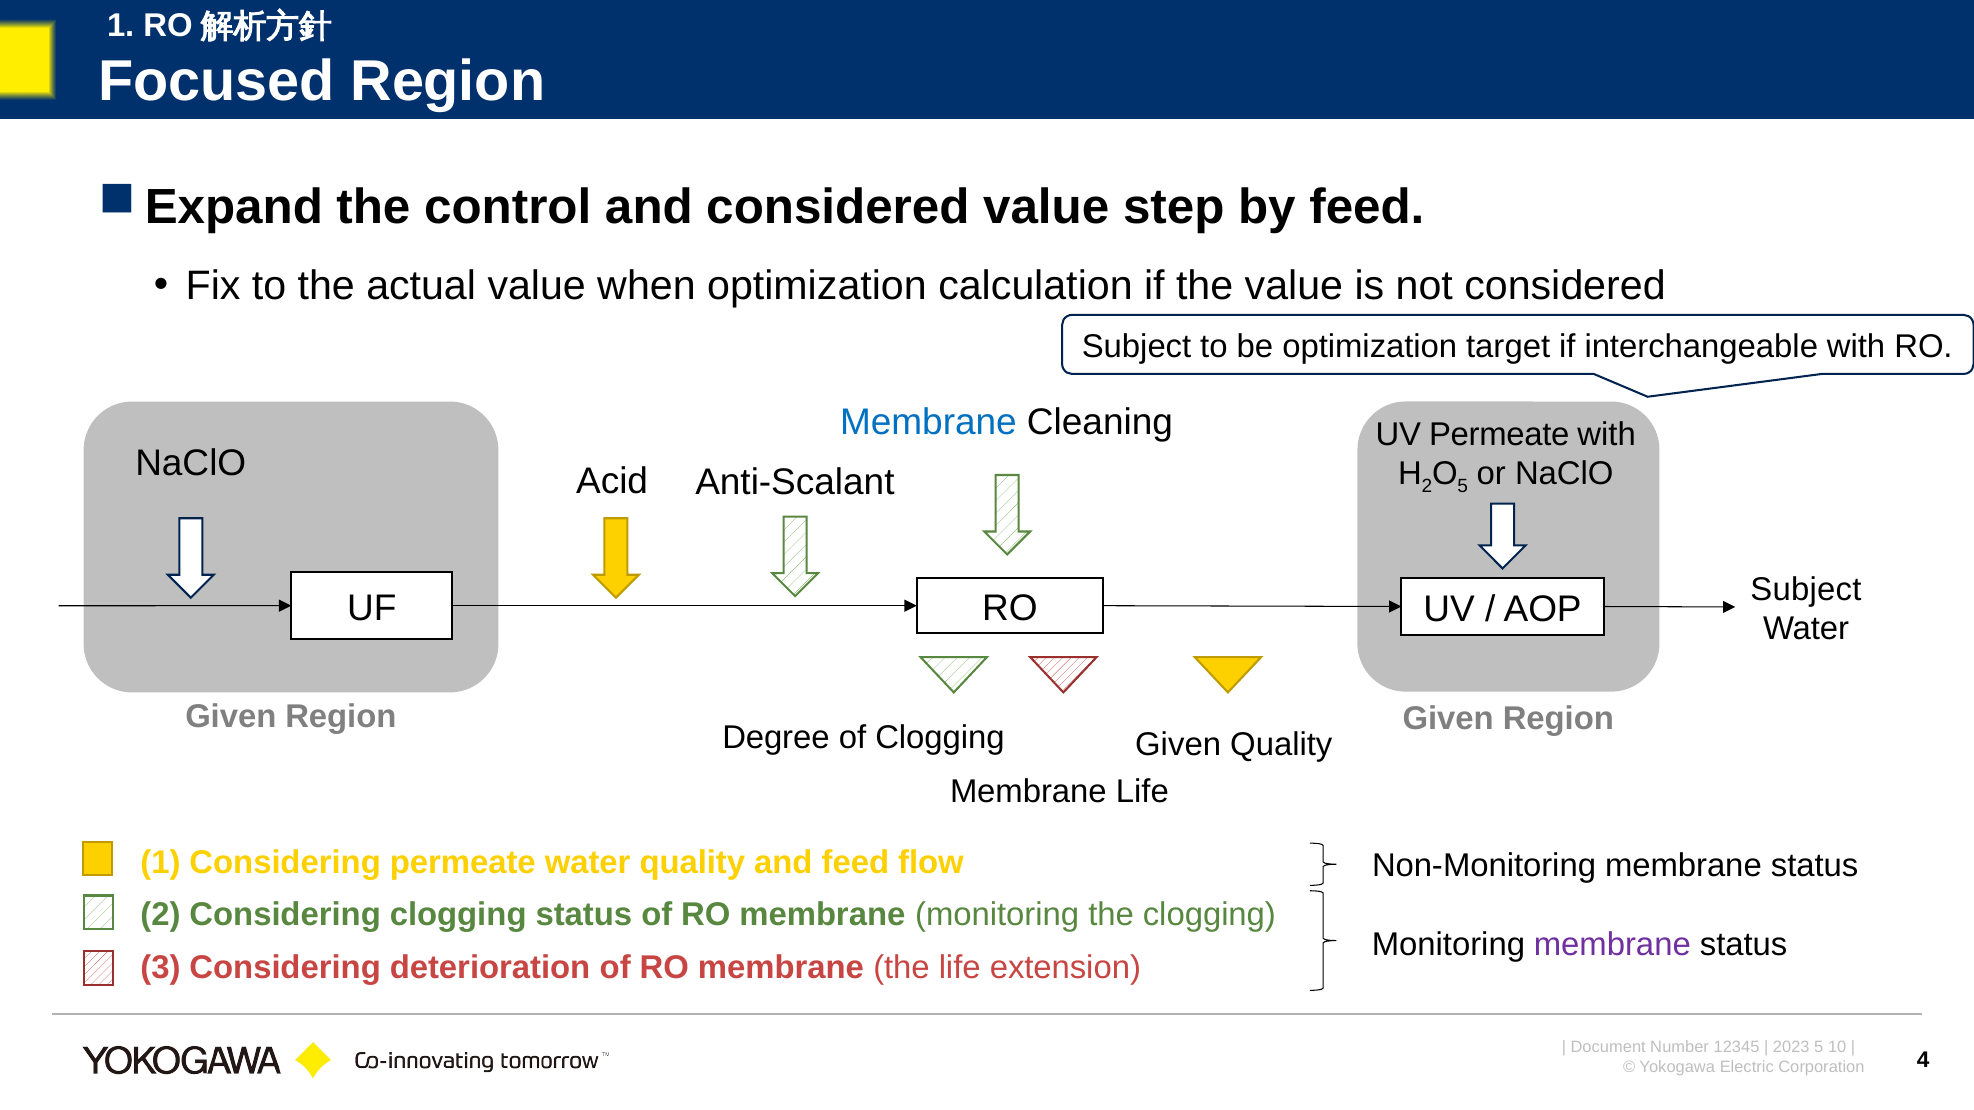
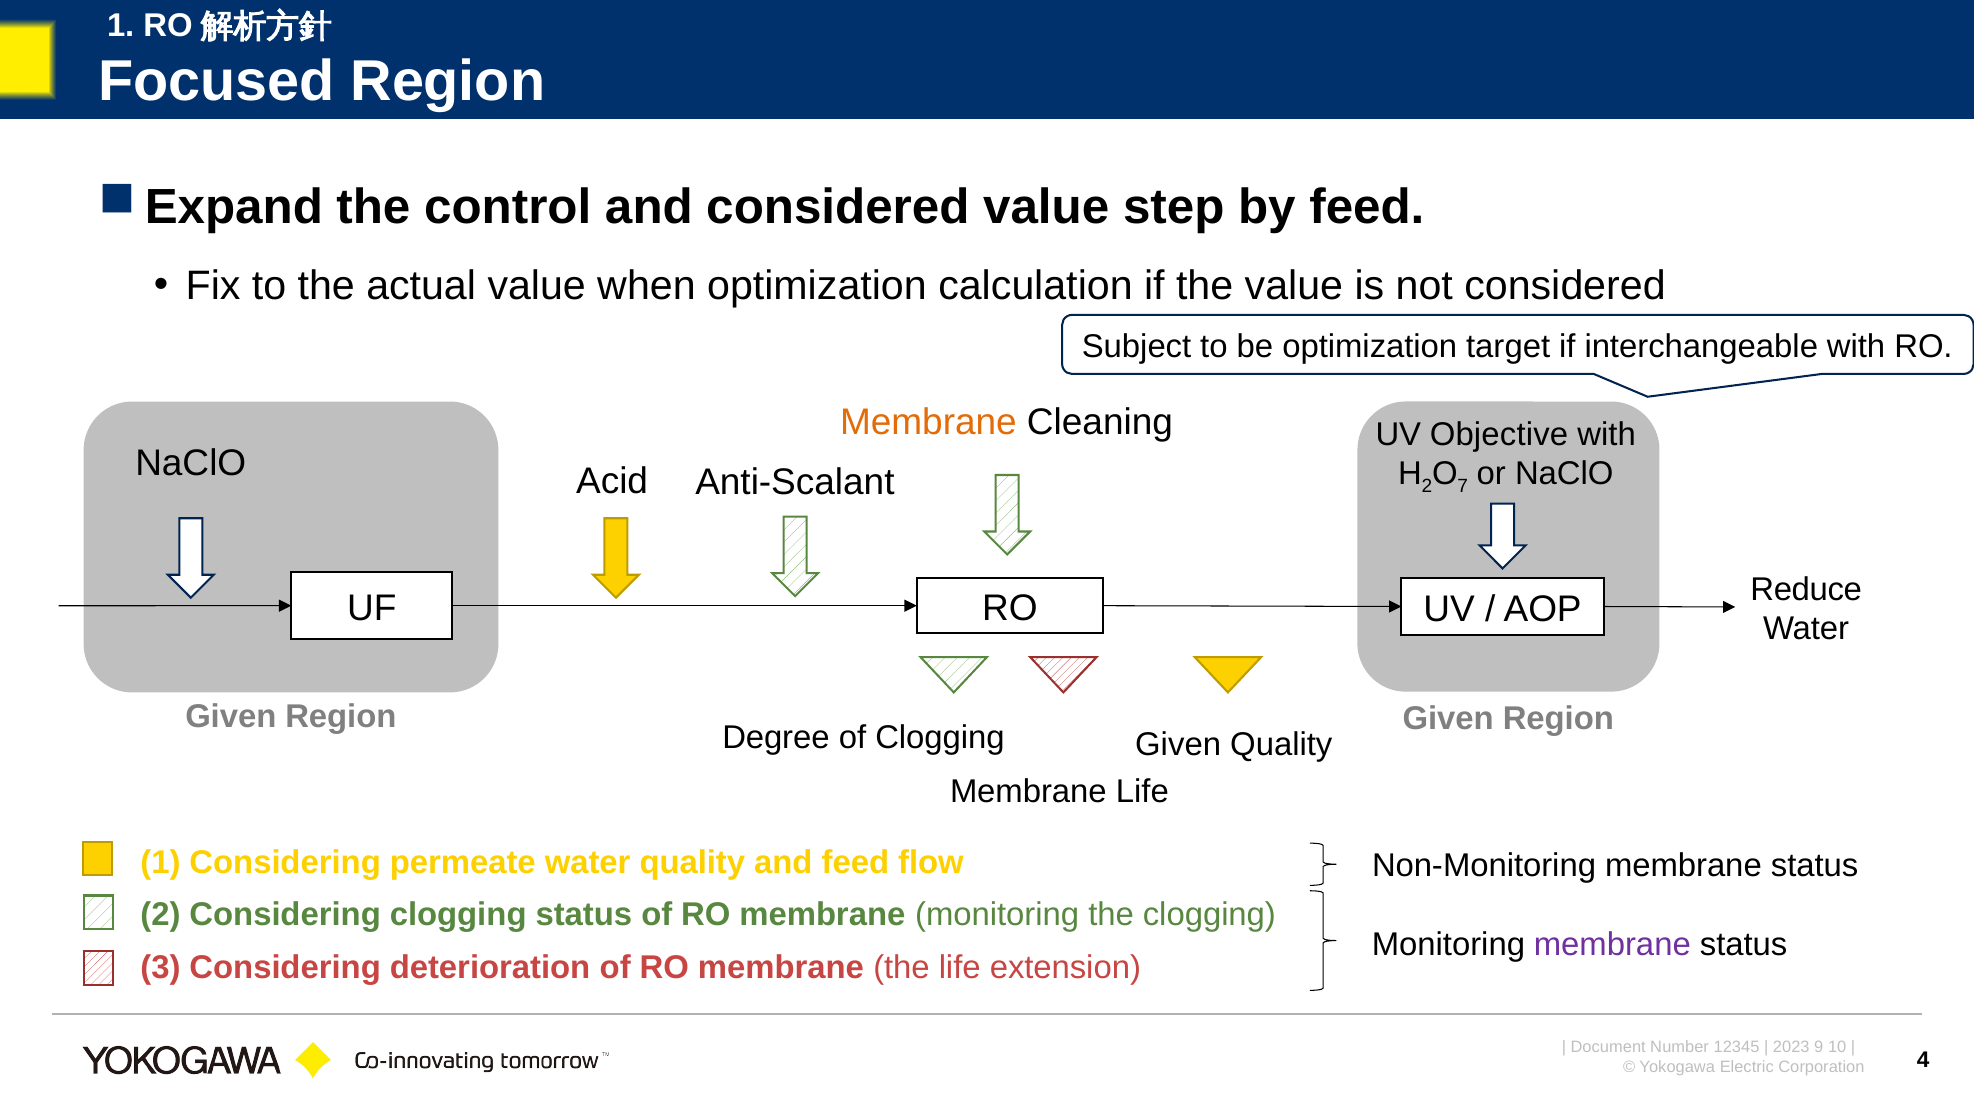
Membrane at (928, 422) colour: blue -> orange
UV Permeate: Permeate -> Objective
5 at (1463, 487): 5 -> 7
Subject at (1806, 590): Subject -> Reduce
5 at (1819, 1047): 5 -> 9
